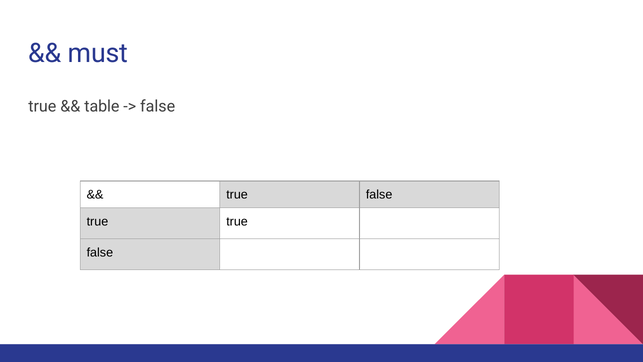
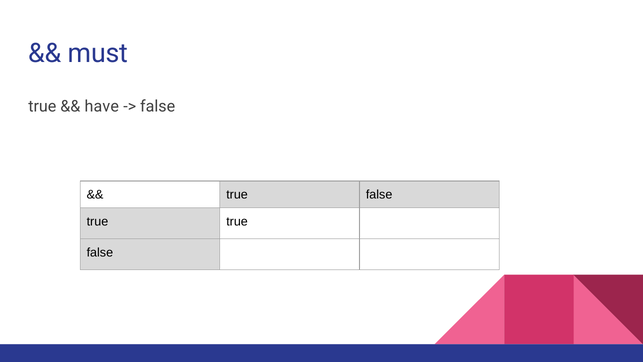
table: table -> have
